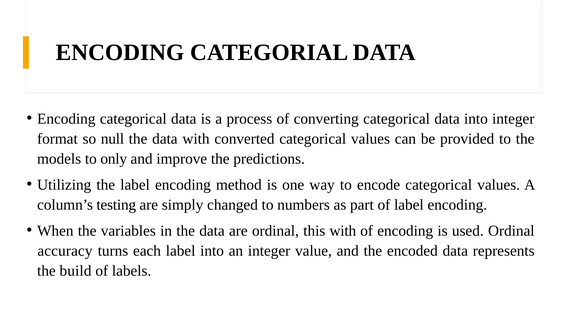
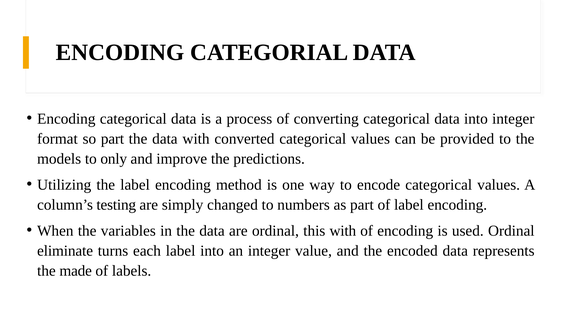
so null: null -> part
accuracy: accuracy -> eliminate
build: build -> made
